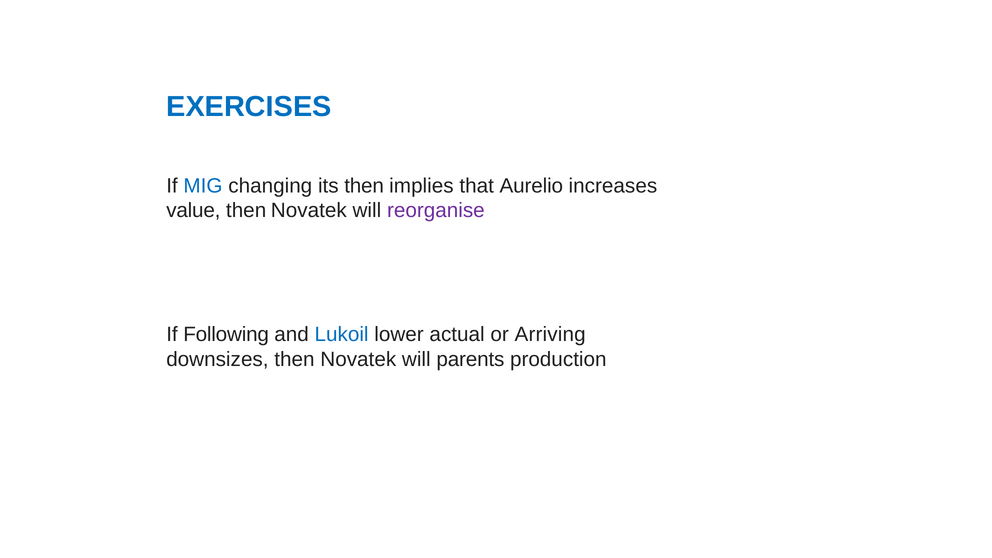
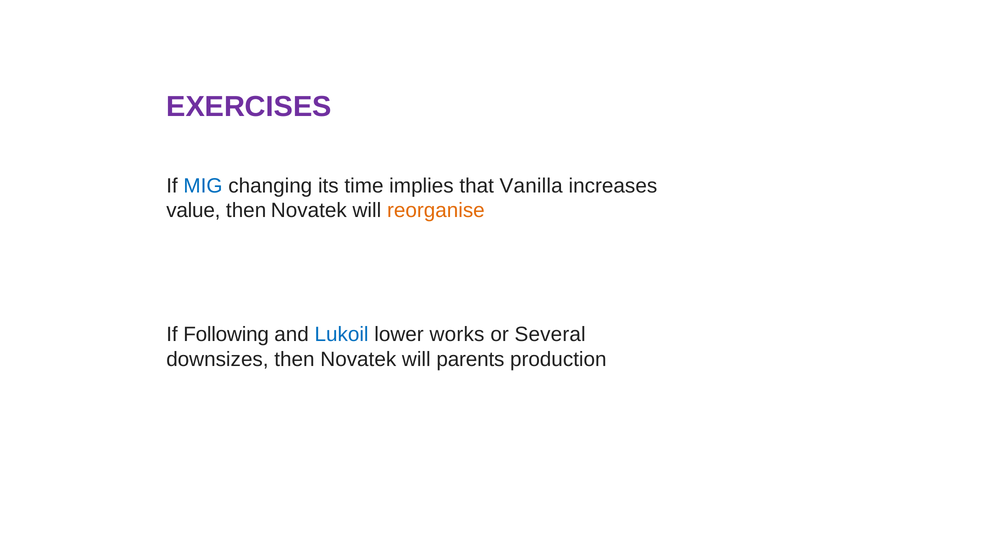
EXERCISES colour: blue -> purple
its then: then -> time
Aurelio: Aurelio -> Vanilla
reorganise colour: purple -> orange
actual: actual -> works
Arriving: Arriving -> Several
